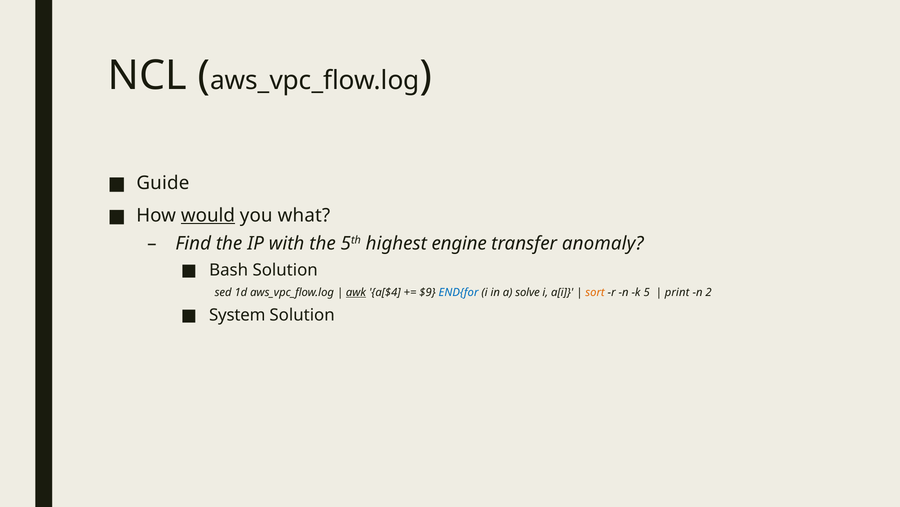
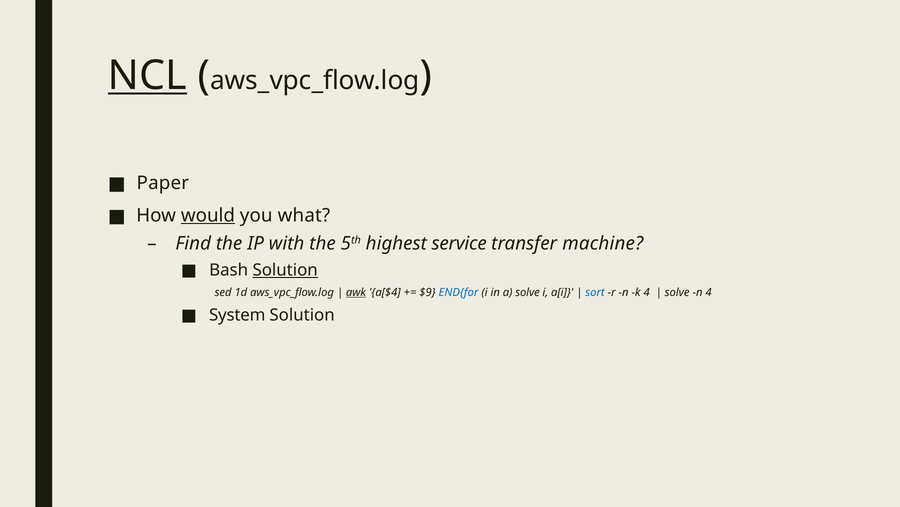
NCL underline: none -> present
Guide: Guide -> Paper
engine: engine -> service
anomaly: anomaly -> machine
Solution at (285, 270) underline: none -> present
sort colour: orange -> blue
k 5: 5 -> 4
print at (677, 292): print -> solve
n 2: 2 -> 4
